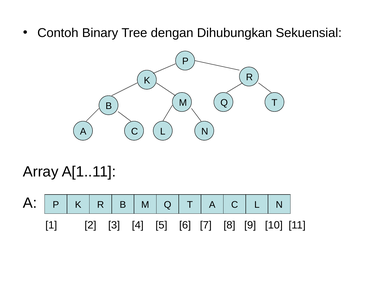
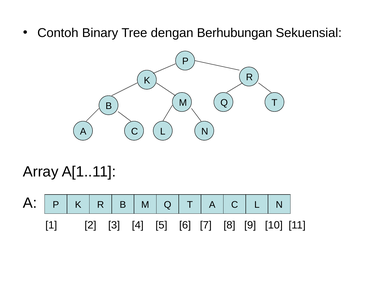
Dihubungkan: Dihubungkan -> Berhubungan
